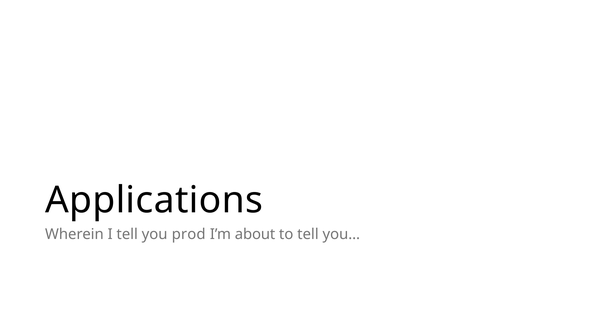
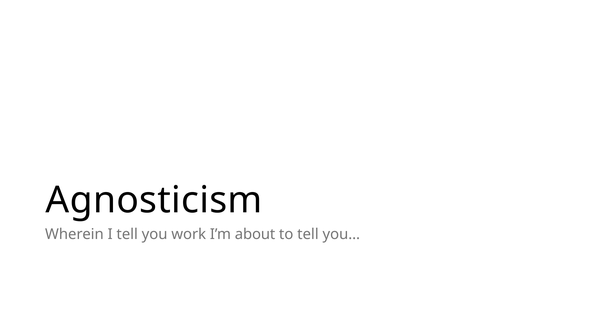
Applications: Applications -> Agnosticism
prod: prod -> work
